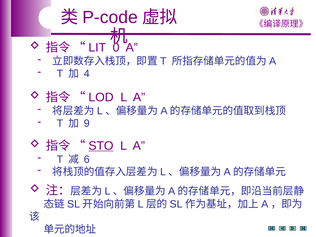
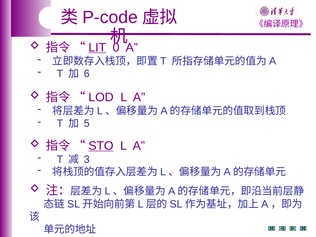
LIT underline: none -> present
4: 4 -> 6
9: 9 -> 5
6: 6 -> 3
